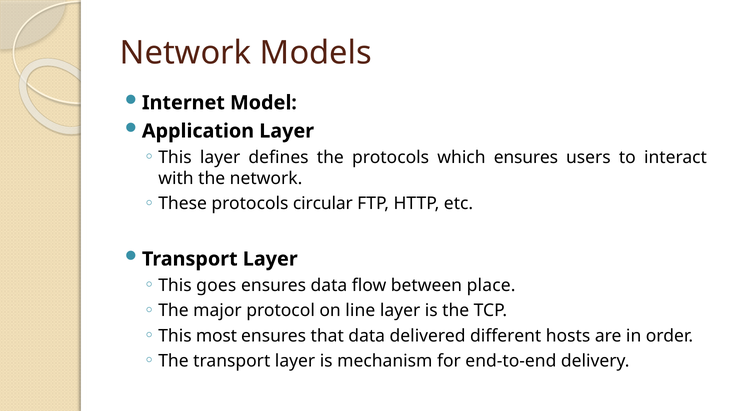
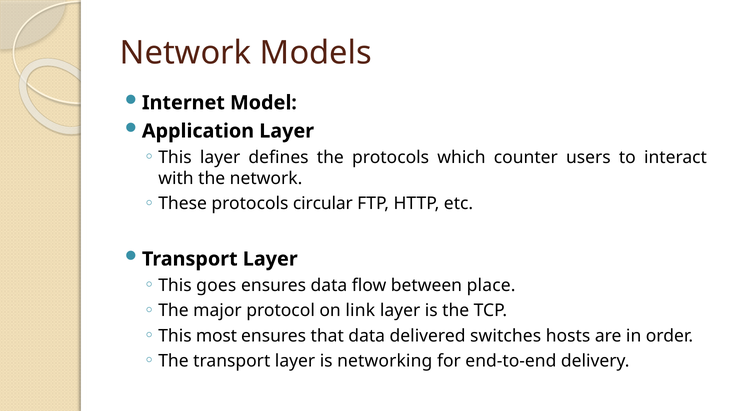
which ensures: ensures -> counter
line: line -> link
different: different -> switches
mechanism: mechanism -> networking
